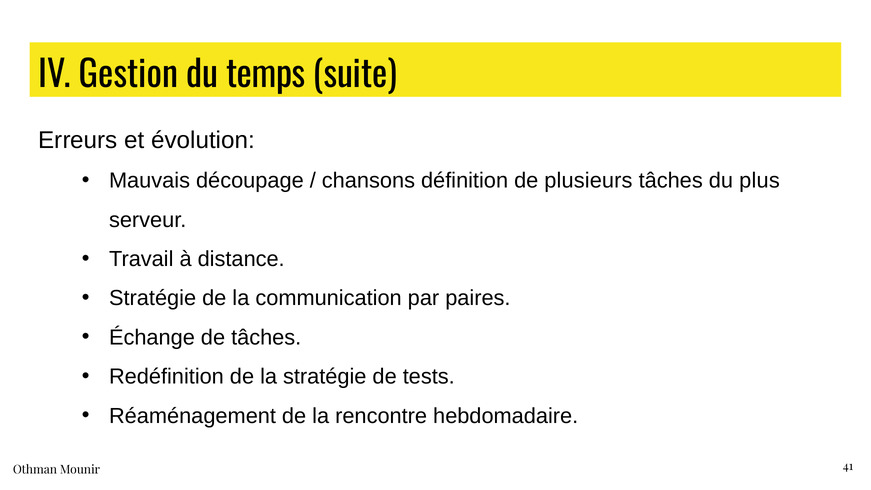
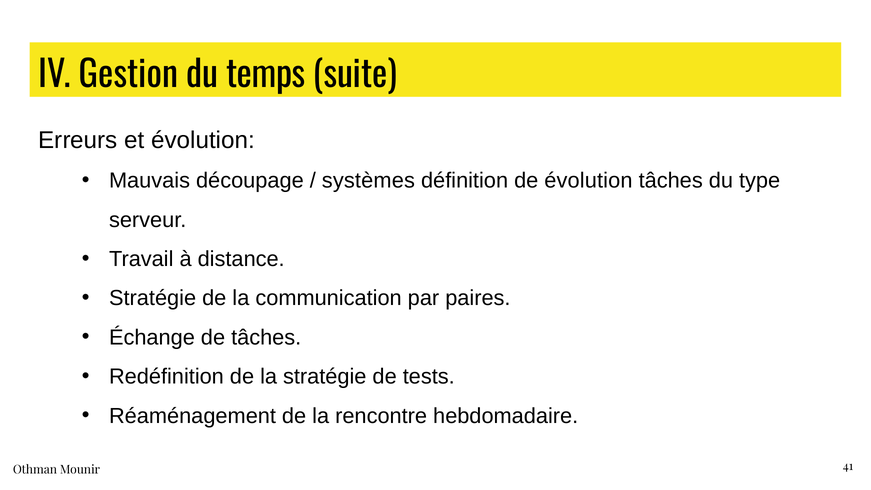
chansons: chansons -> systèmes
de plusieurs: plusieurs -> évolution
plus: plus -> type
